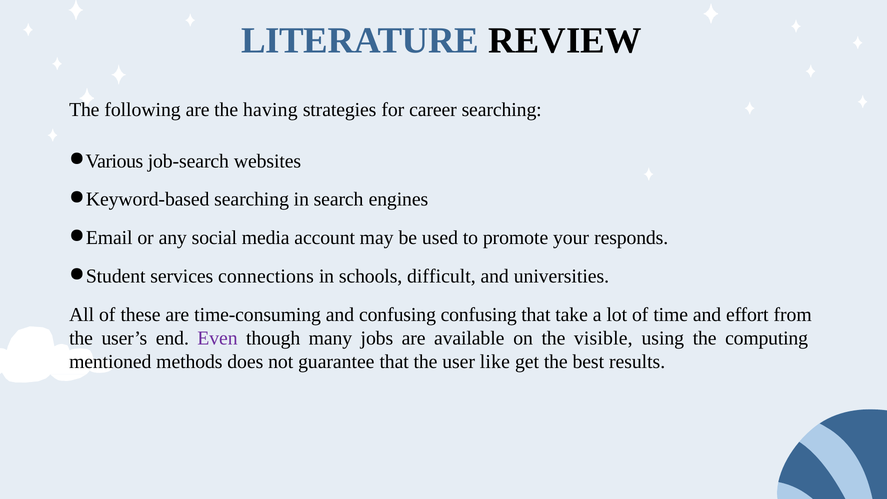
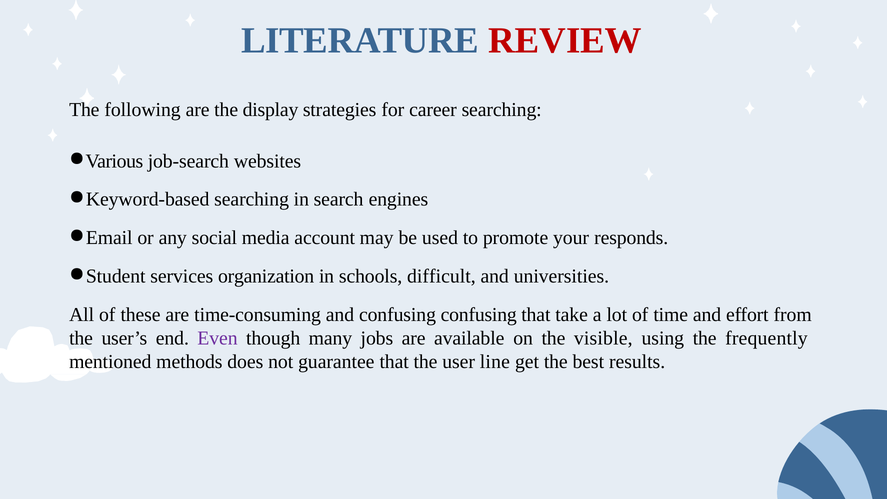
REVIEW colour: black -> red
having: having -> display
connections: connections -> organization
computing: computing -> frequently
like: like -> line
